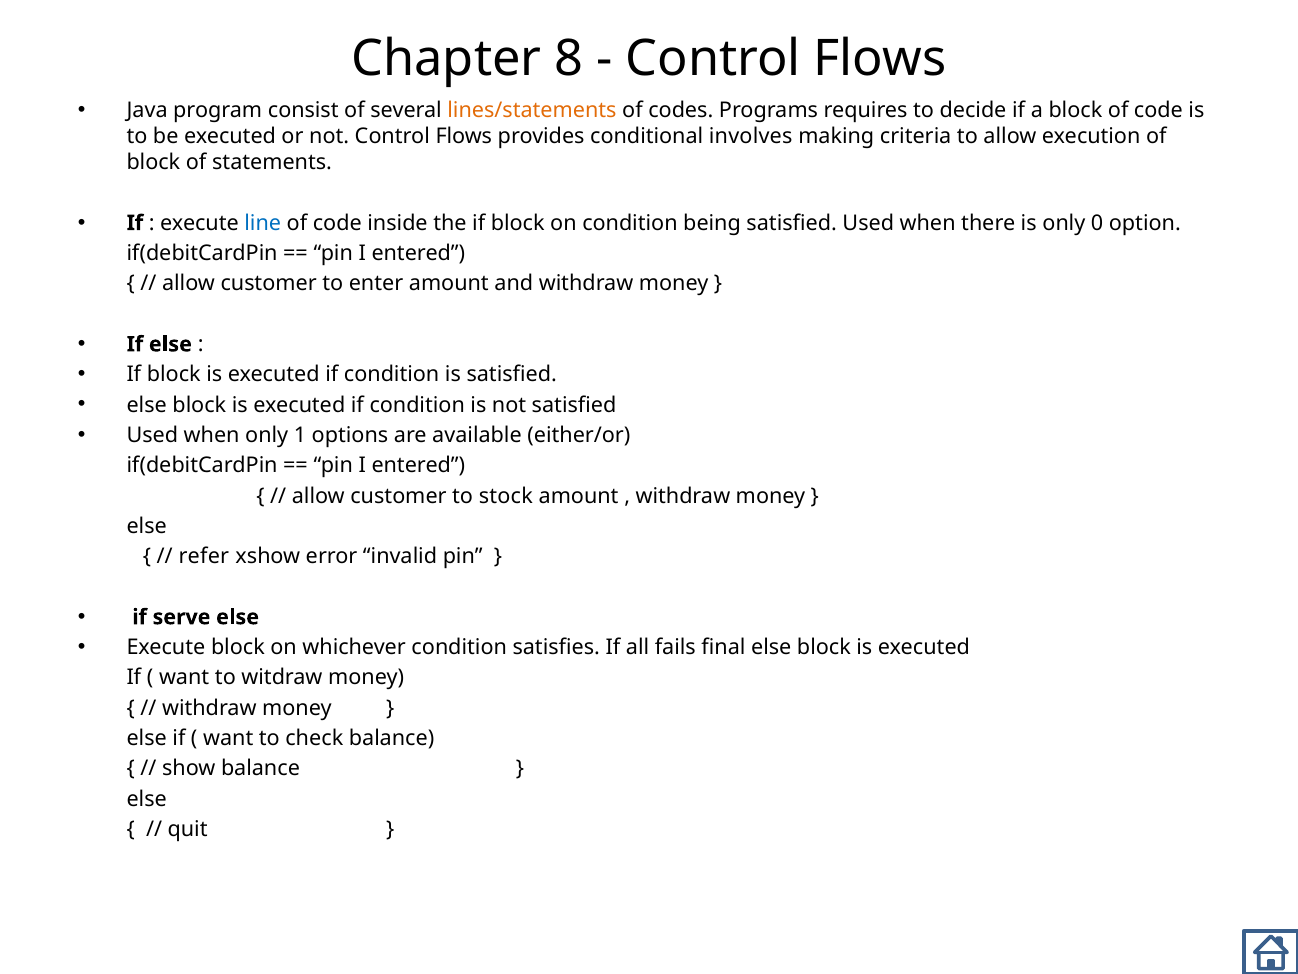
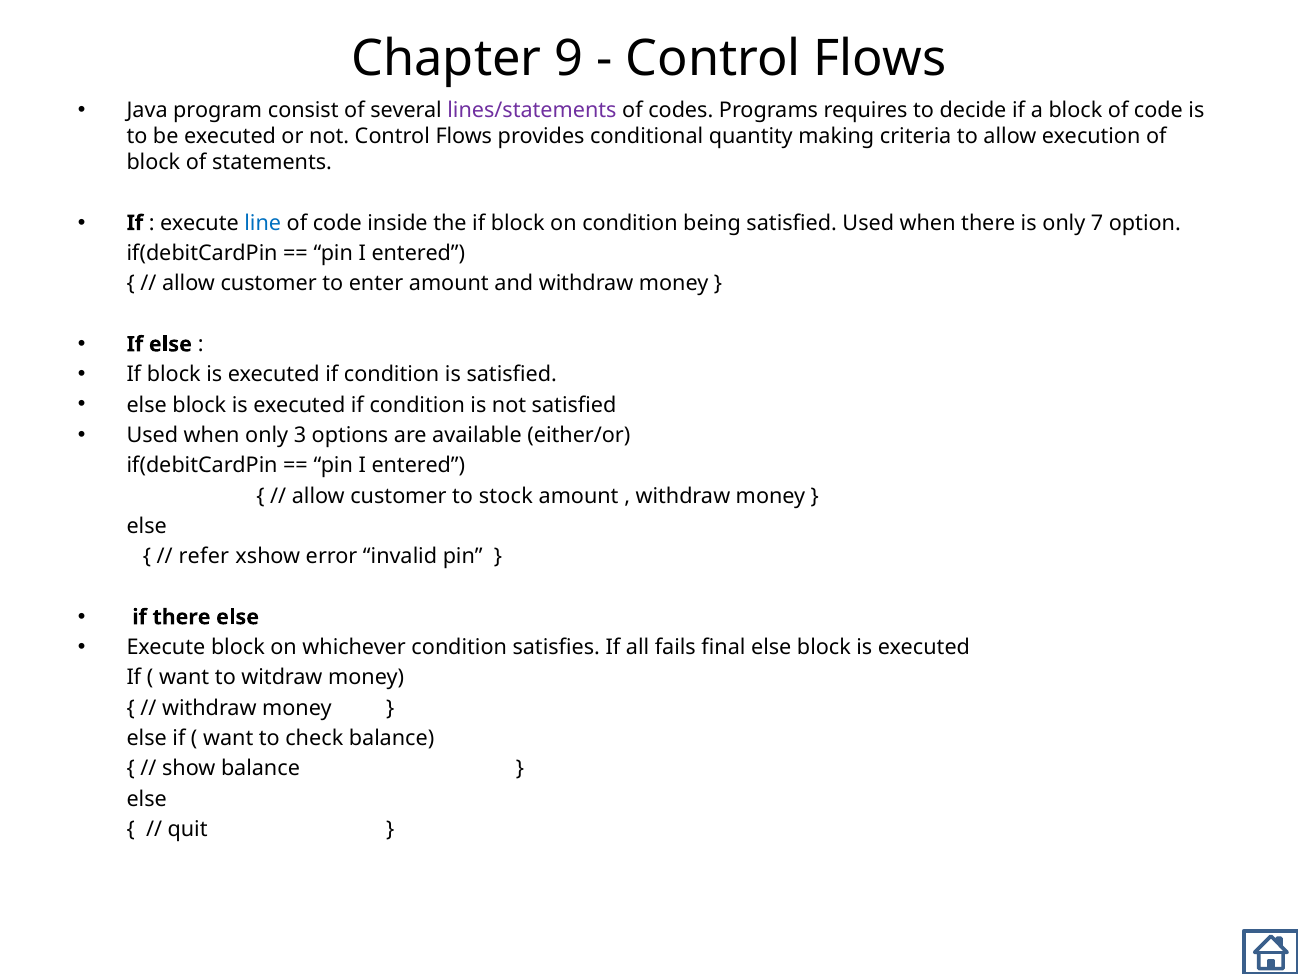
8: 8 -> 9
lines/statements colour: orange -> purple
involves: involves -> quantity
0: 0 -> 7
1: 1 -> 3
if serve: serve -> there
